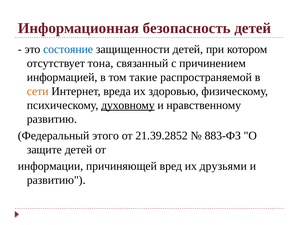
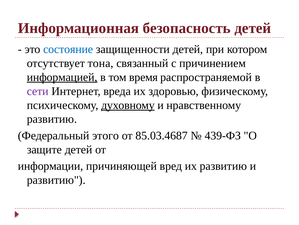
информацией underline: none -> present
такие: такие -> время
сети colour: orange -> purple
21.39.2852: 21.39.2852 -> 85.03.4687
883-ФЗ: 883-ФЗ -> 439-ФЗ
их друзьями: друзьями -> развитию
